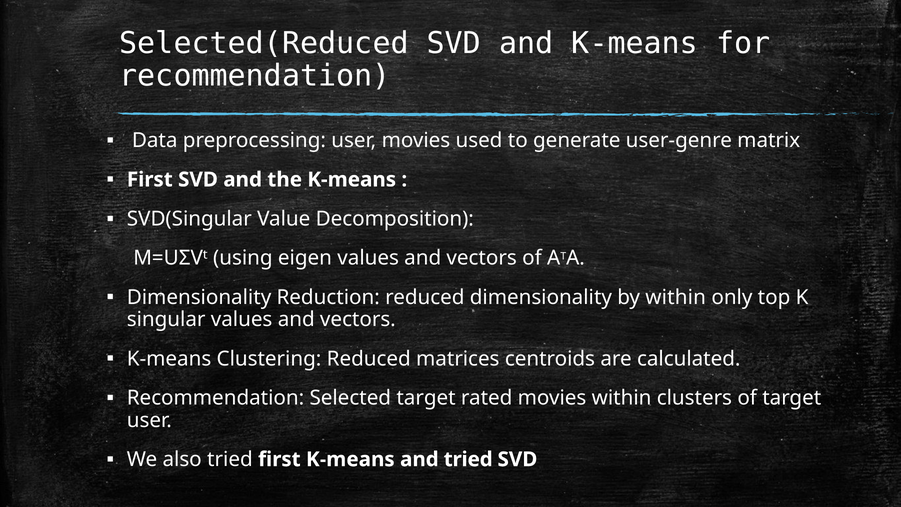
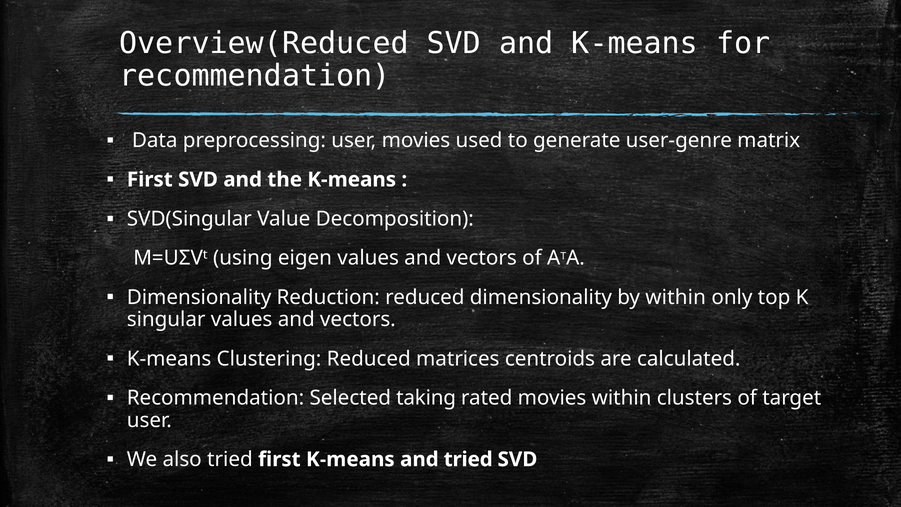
Selected(Reduced: Selected(Reduced -> Overview(Reduced
Selected target: target -> taking
